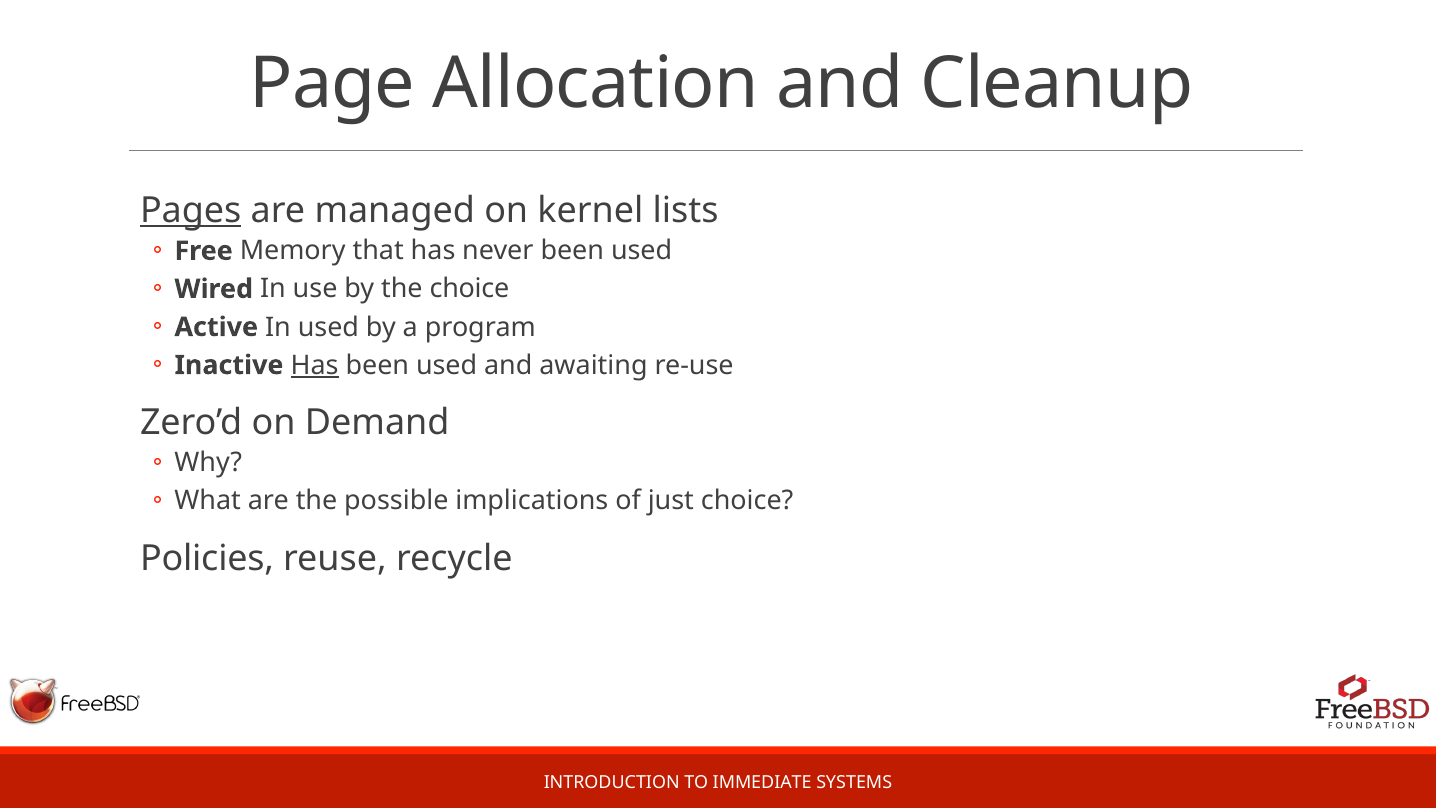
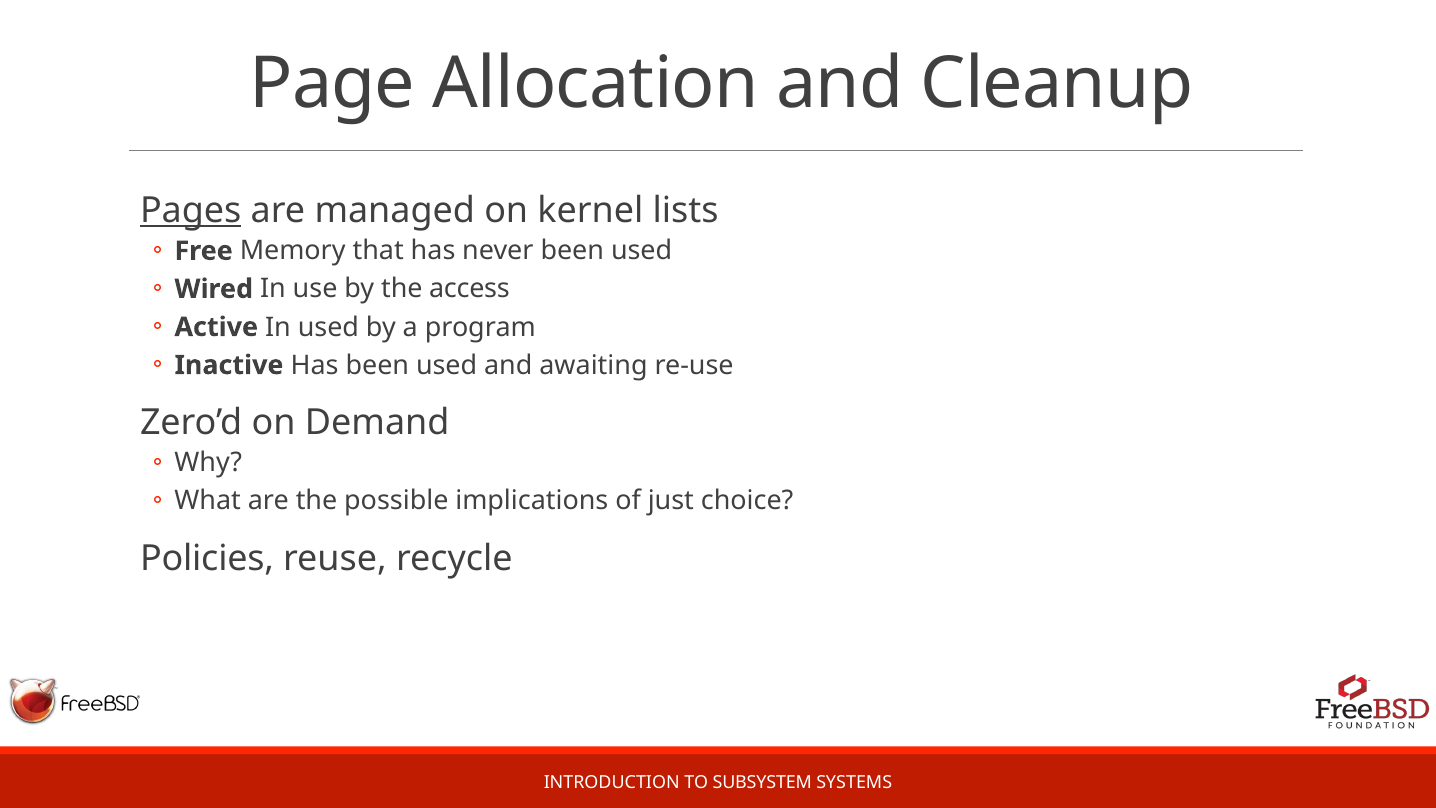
the choice: choice -> access
Has at (315, 365) underline: present -> none
IMMEDIATE: IMMEDIATE -> SUBSYSTEM
